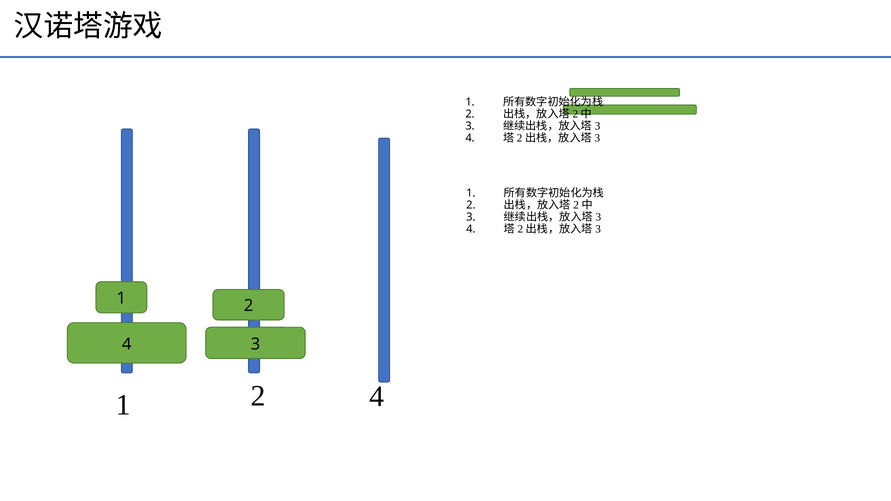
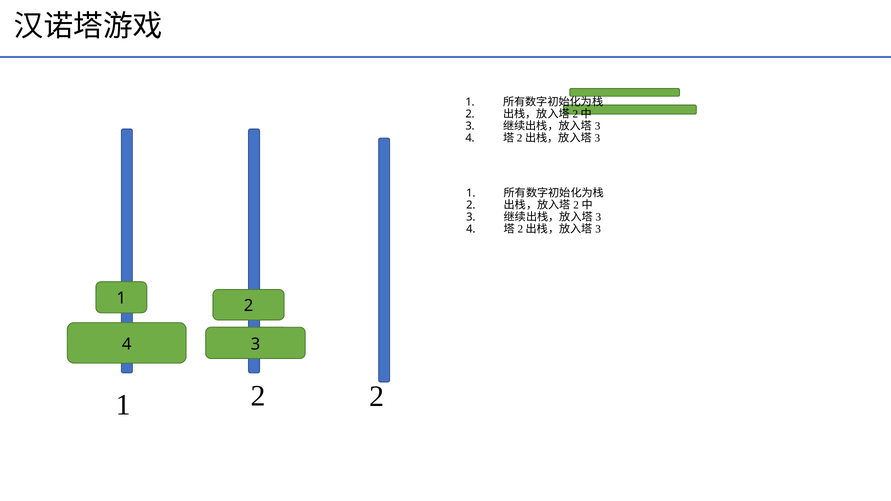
1 4: 4 -> 2
